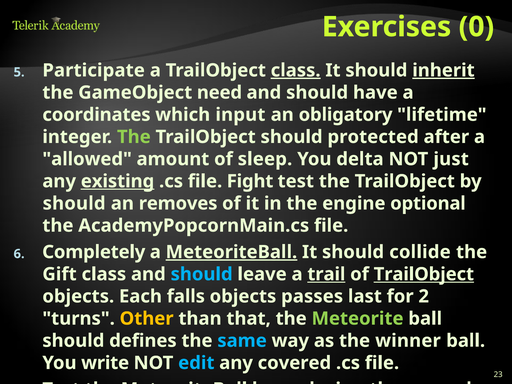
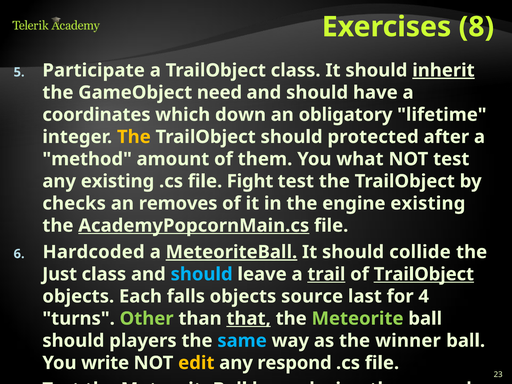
0: 0 -> 8
class at (296, 70) underline: present -> none
input: input -> down
The at (134, 137) colour: light green -> yellow
allowed: allowed -> method
sleep: sleep -> them
delta: delta -> what
NOT just: just -> test
existing at (118, 181) underline: present -> none
should at (74, 203): should -> checks
engine optional: optional -> existing
AcademyPopcornMain.cs at (194, 226) underline: none -> present
Completely: Completely -> Hardcoded
Gift: Gift -> Just
passes: passes -> source
2: 2 -> 4
Other colour: yellow -> light green
that underline: none -> present
defines: defines -> players
edit colour: light blue -> yellow
covered: covered -> respond
